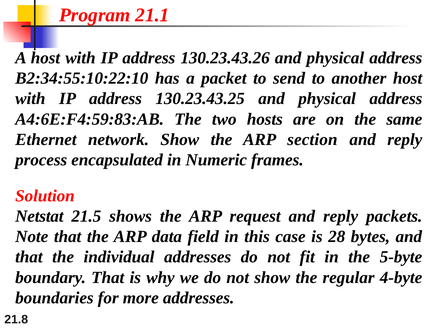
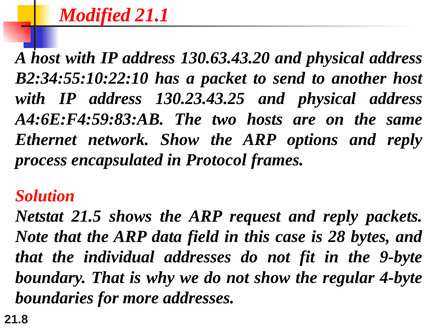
Program: Program -> Modified
130.23.43.26: 130.23.43.26 -> 130.63.43.20
section: section -> options
Numeric: Numeric -> Protocol
5-byte: 5-byte -> 9-byte
